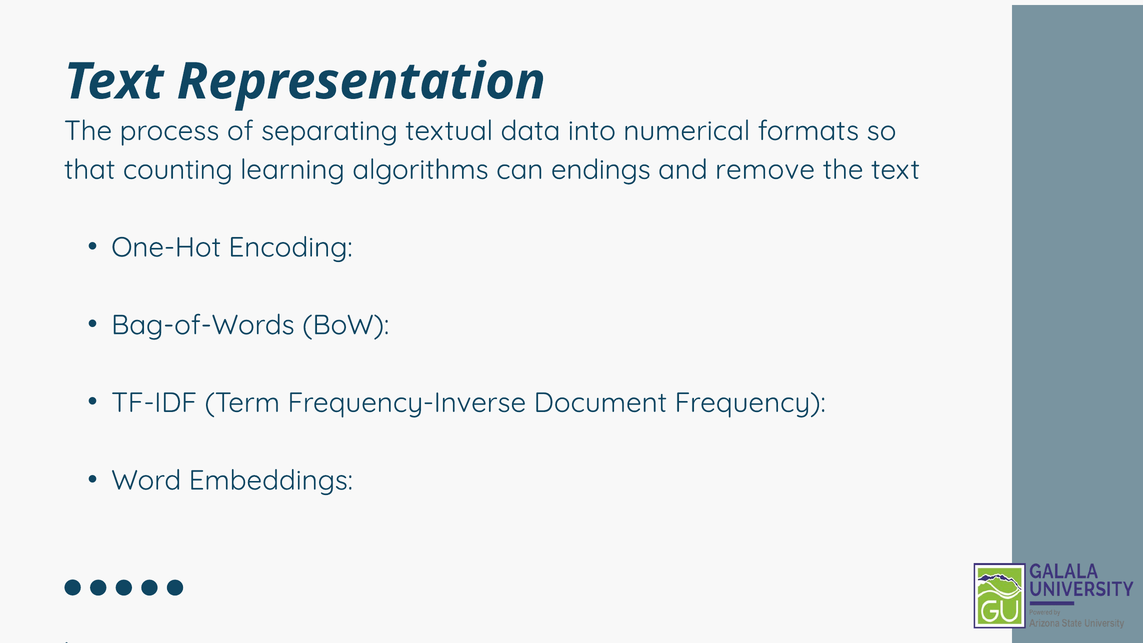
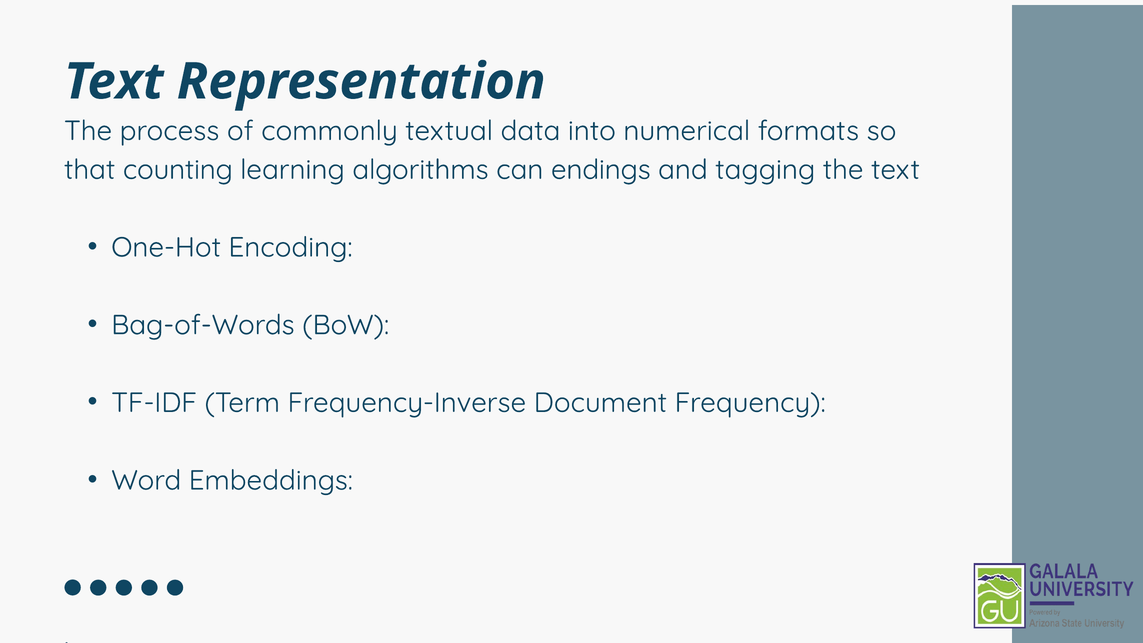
separating: separating -> commonly
remove: remove -> tagging
